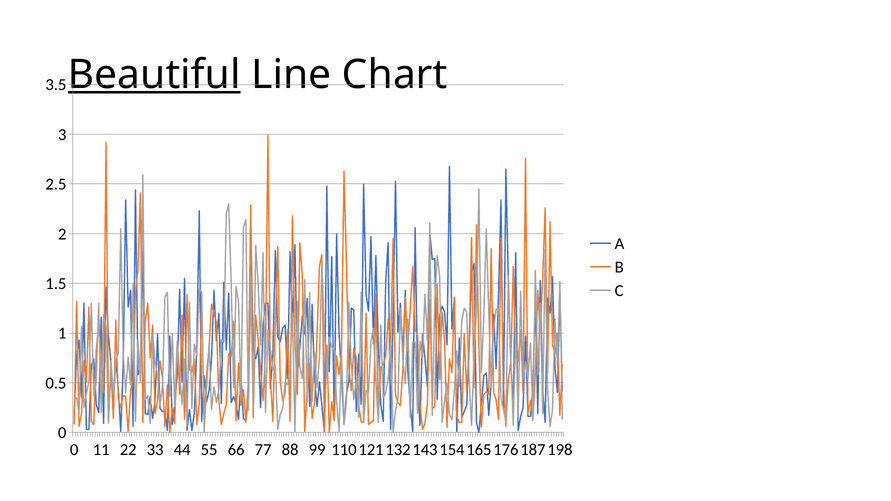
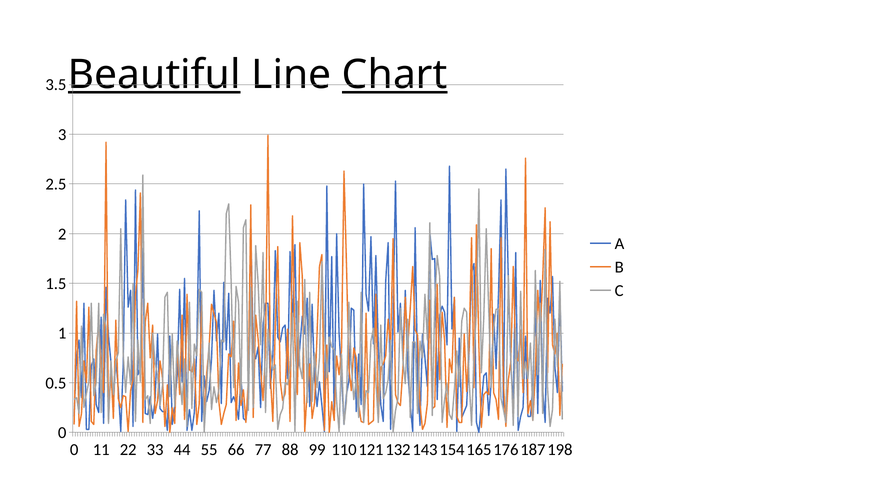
Chart underline: none -> present
